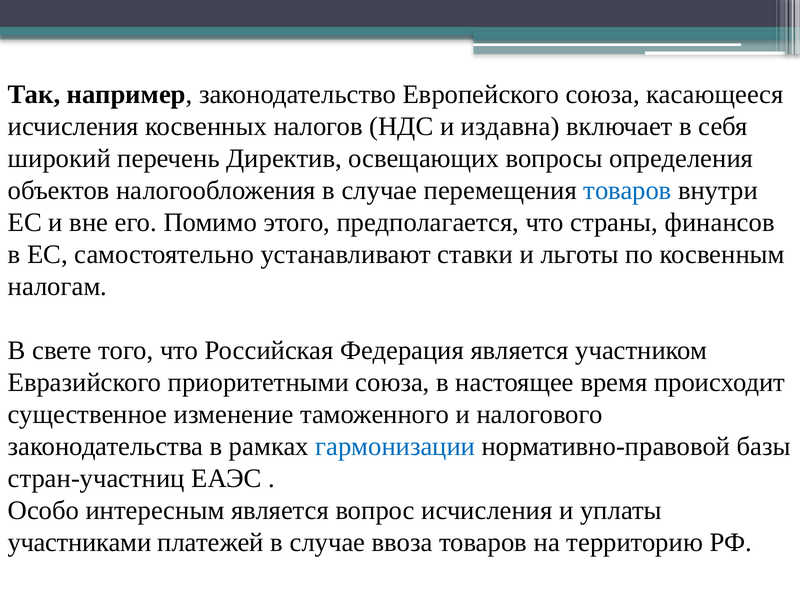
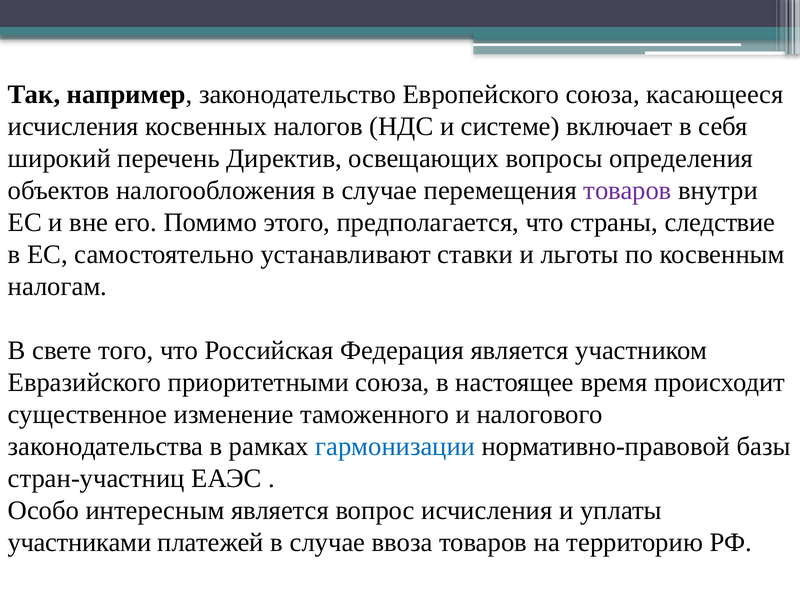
издавна: издавна -> системе
товаров at (628, 190) colour: blue -> purple
финансов: финансов -> следствие
